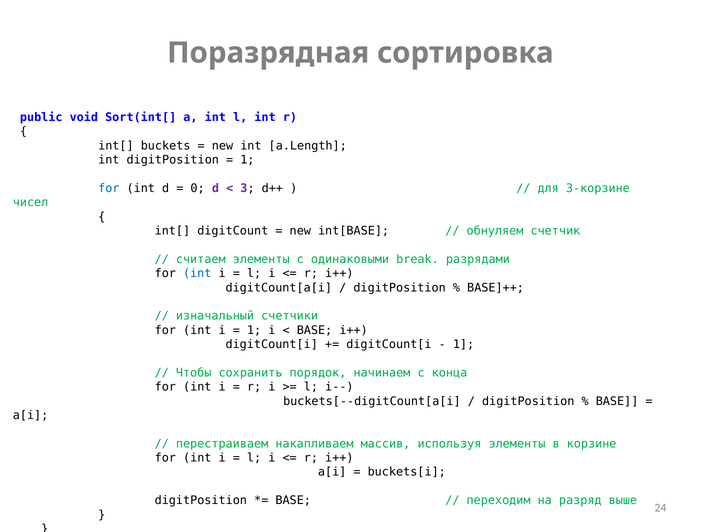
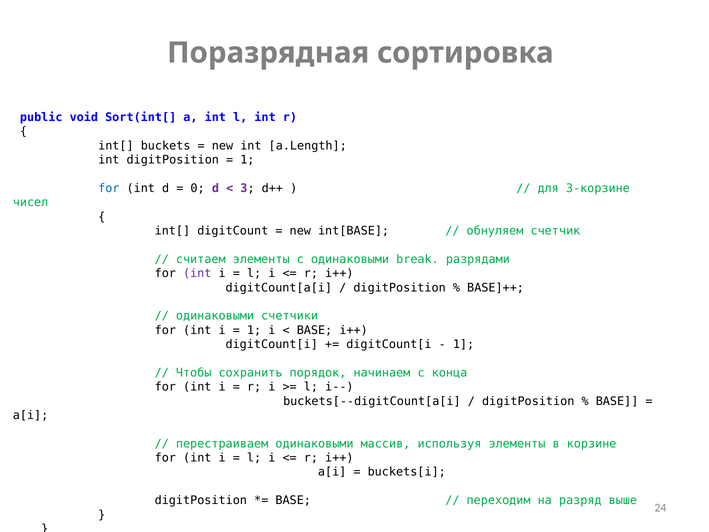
int at (197, 273) colour: blue -> purple
изначальный at (215, 316): изначальный -> одинаковыми
перестраиваем накапливаем: накапливаем -> одинаковыми
